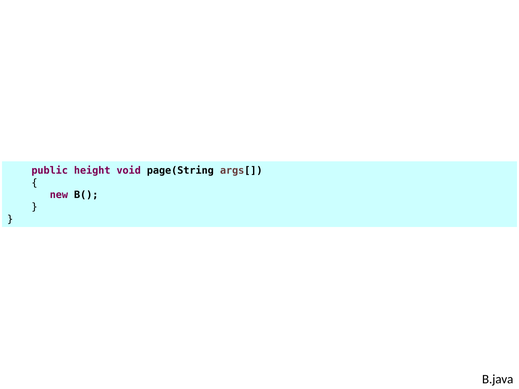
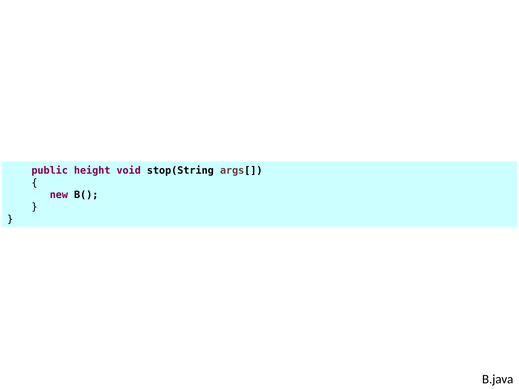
page(String: page(String -> stop(String
